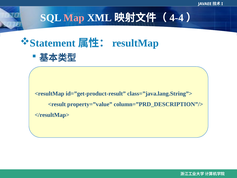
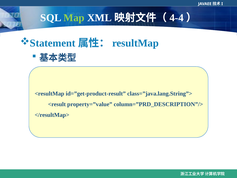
Map colour: pink -> light green
